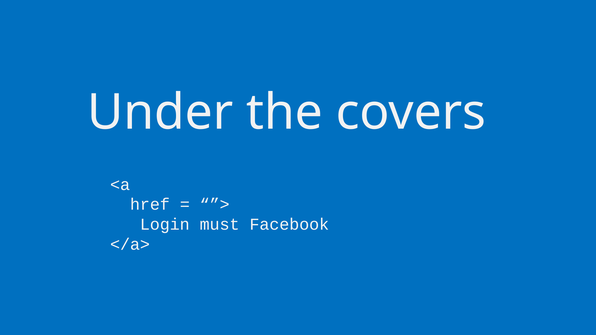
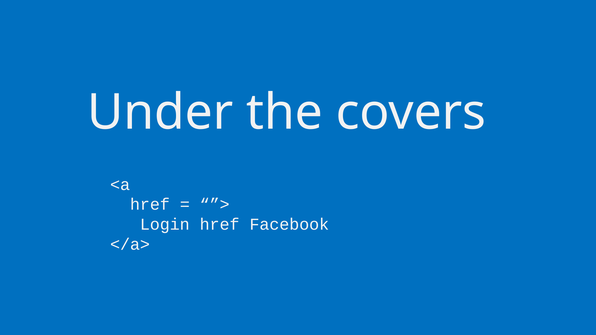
Login must: must -> href
